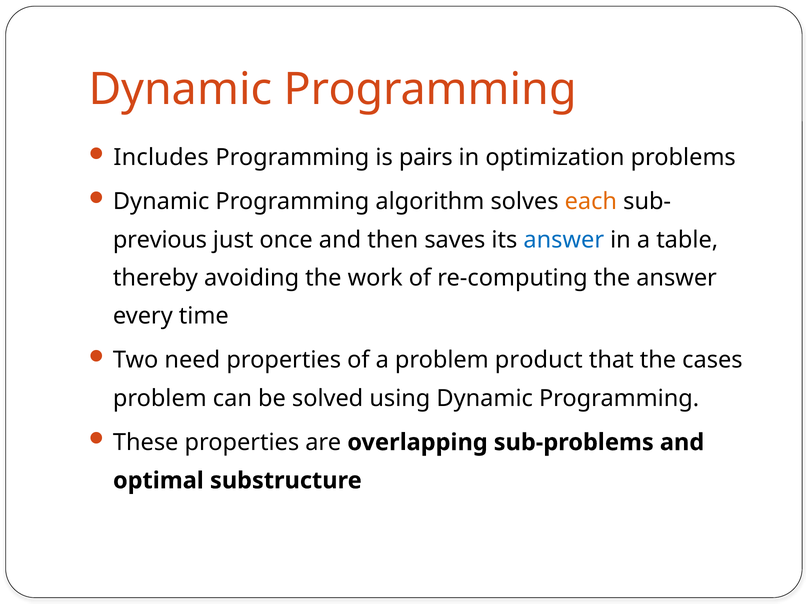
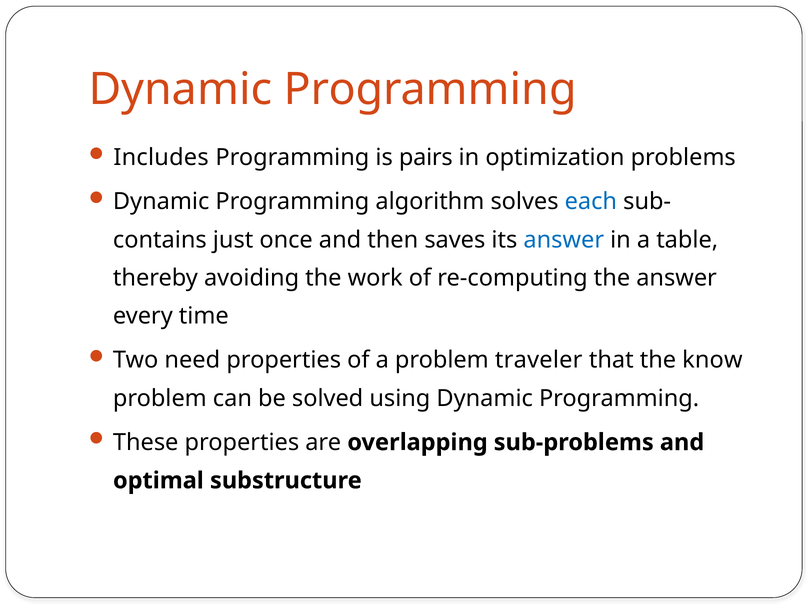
each colour: orange -> blue
previous: previous -> contains
product: product -> traveler
cases: cases -> know
